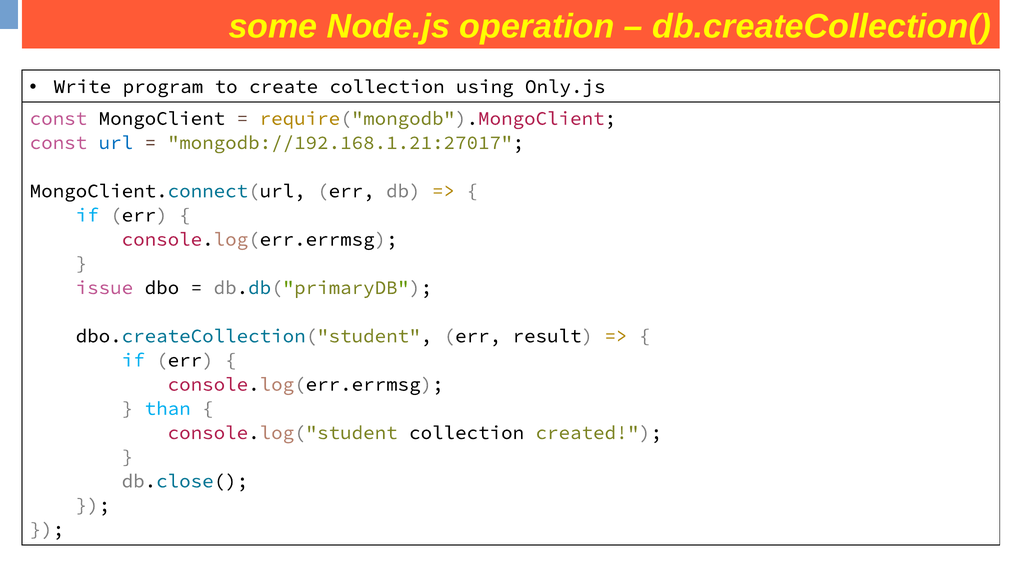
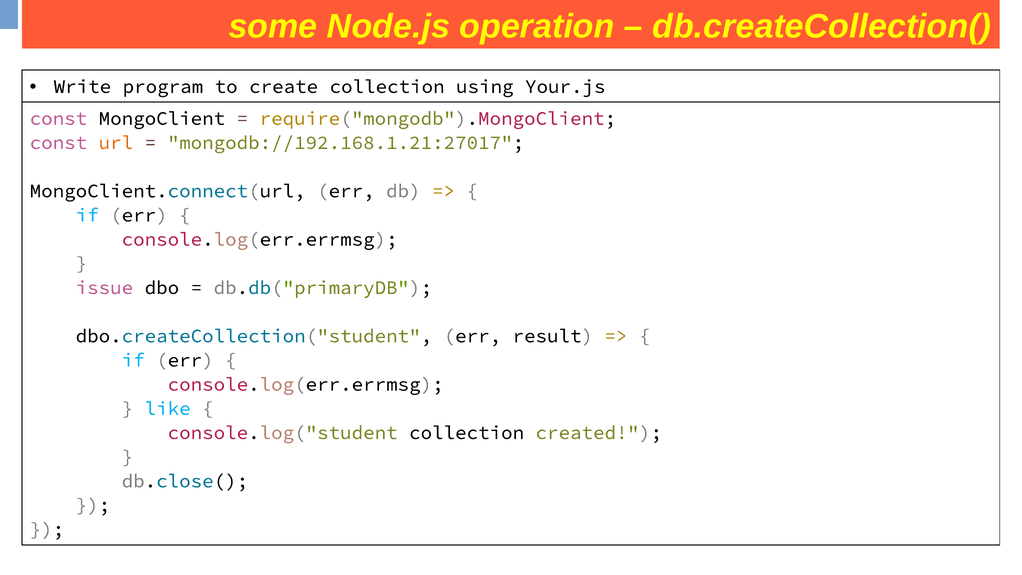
Only.js: Only.js -> Your.js
url colour: blue -> orange
than: than -> like
